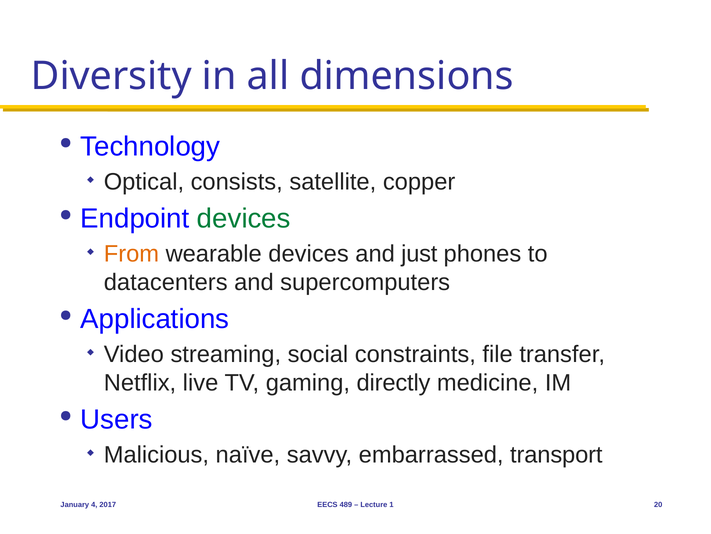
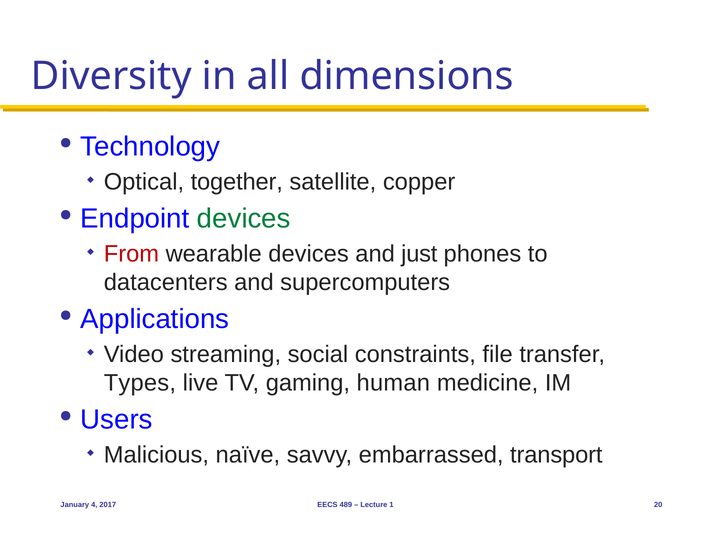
consists: consists -> together
From colour: orange -> red
Netflix: Netflix -> Types
directly: directly -> human
